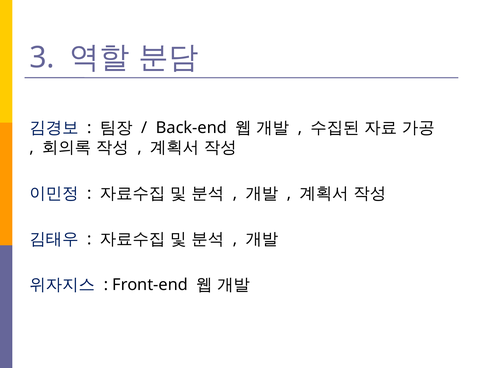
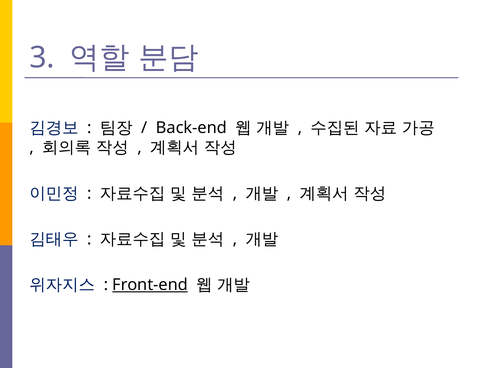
Front-end underline: none -> present
